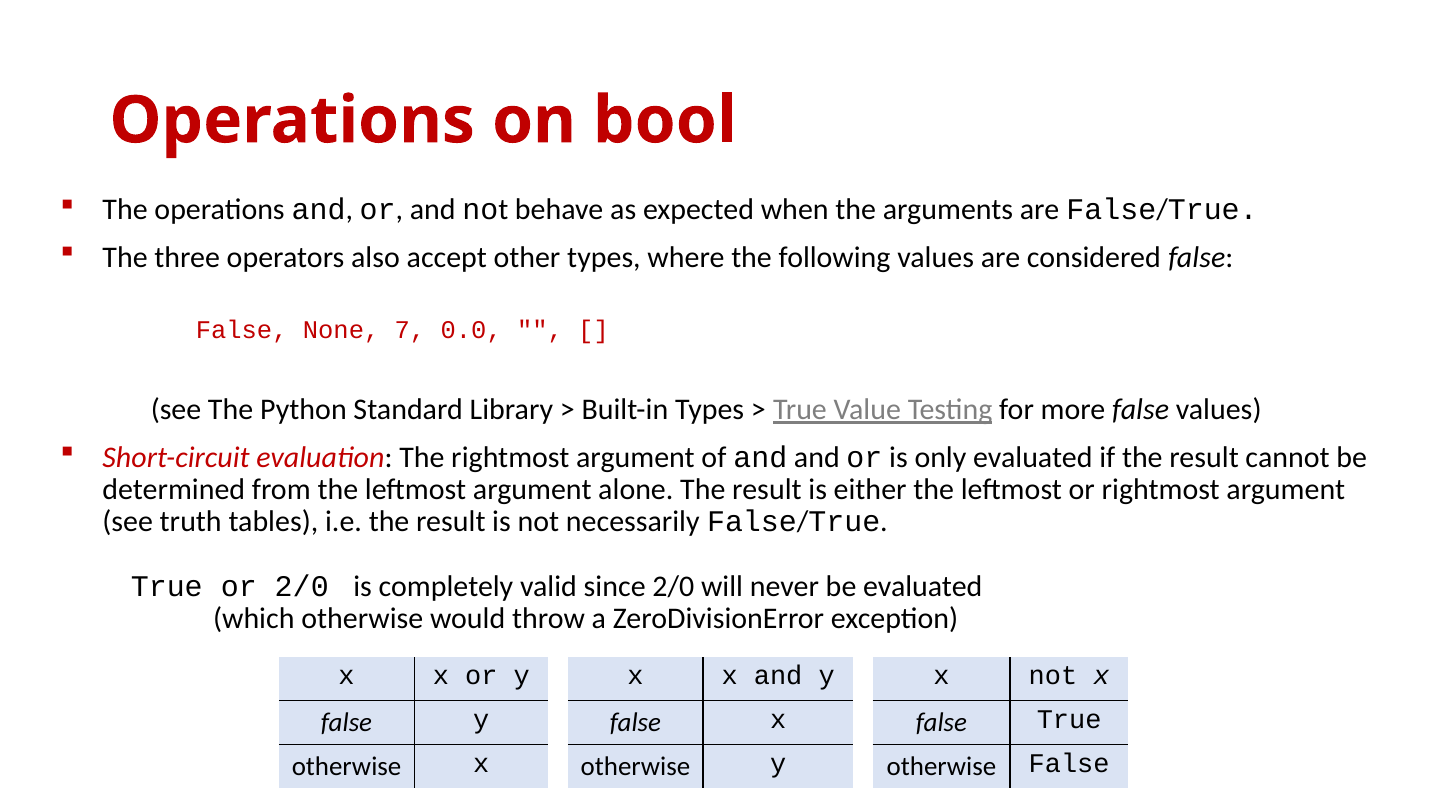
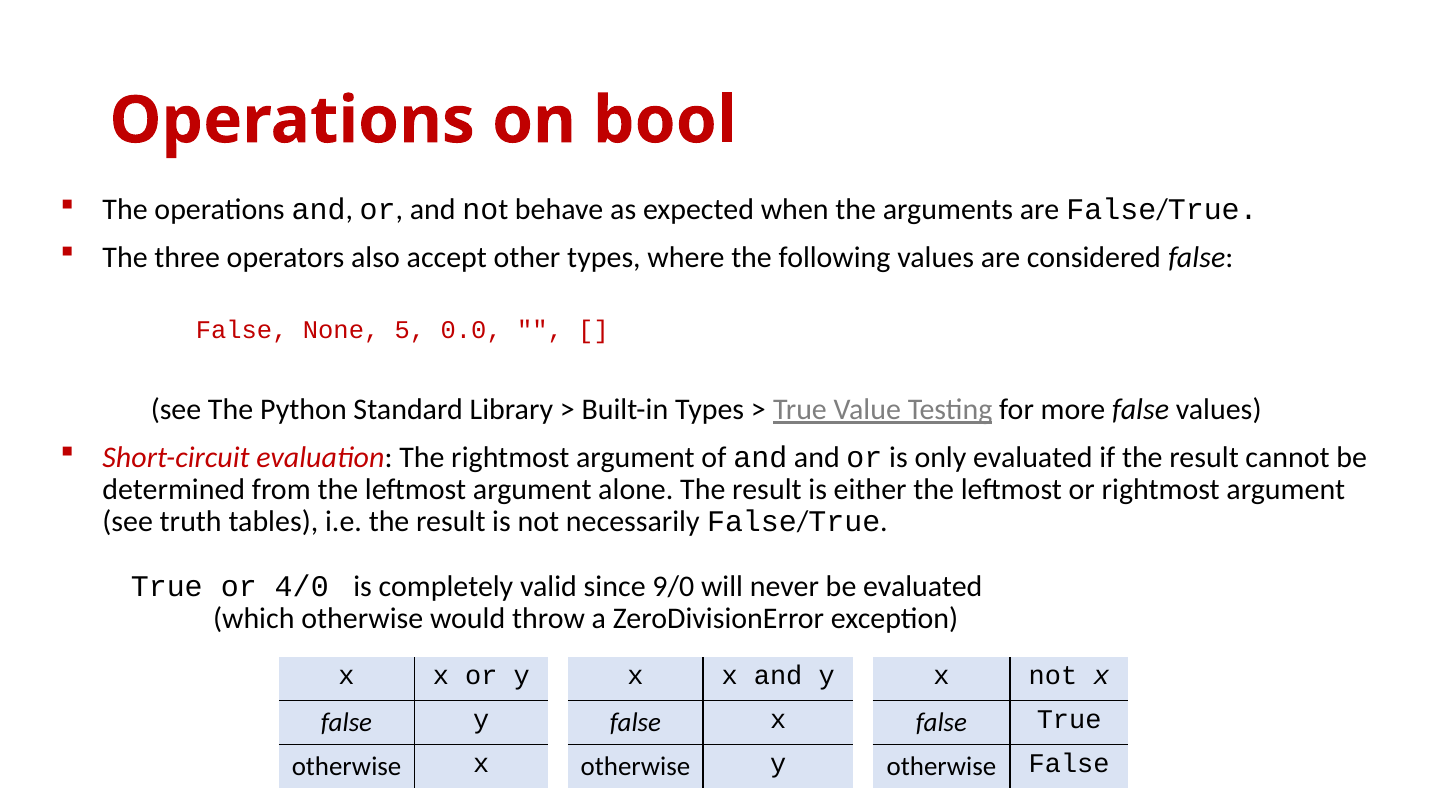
7: 7 -> 5
or 2/0: 2/0 -> 4/0
since 2/0: 2/0 -> 9/0
